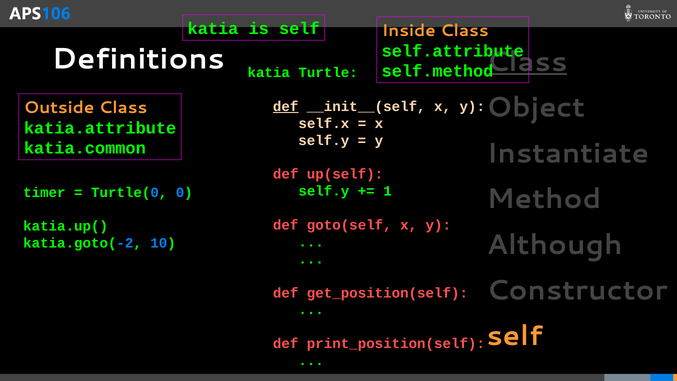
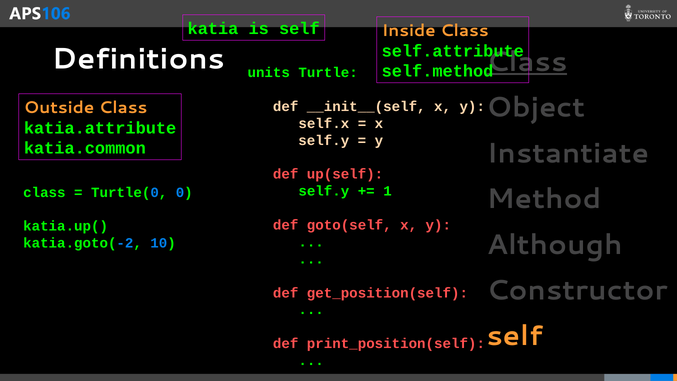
katia at (269, 73): katia -> units
def at (286, 107) underline: present -> none
timer at (44, 192): timer -> class
